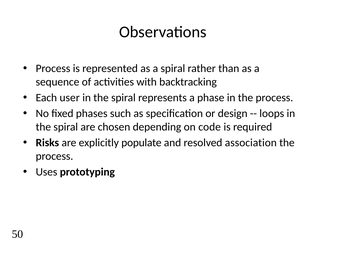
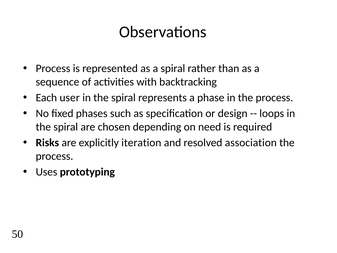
code: code -> need
populate: populate -> iteration
